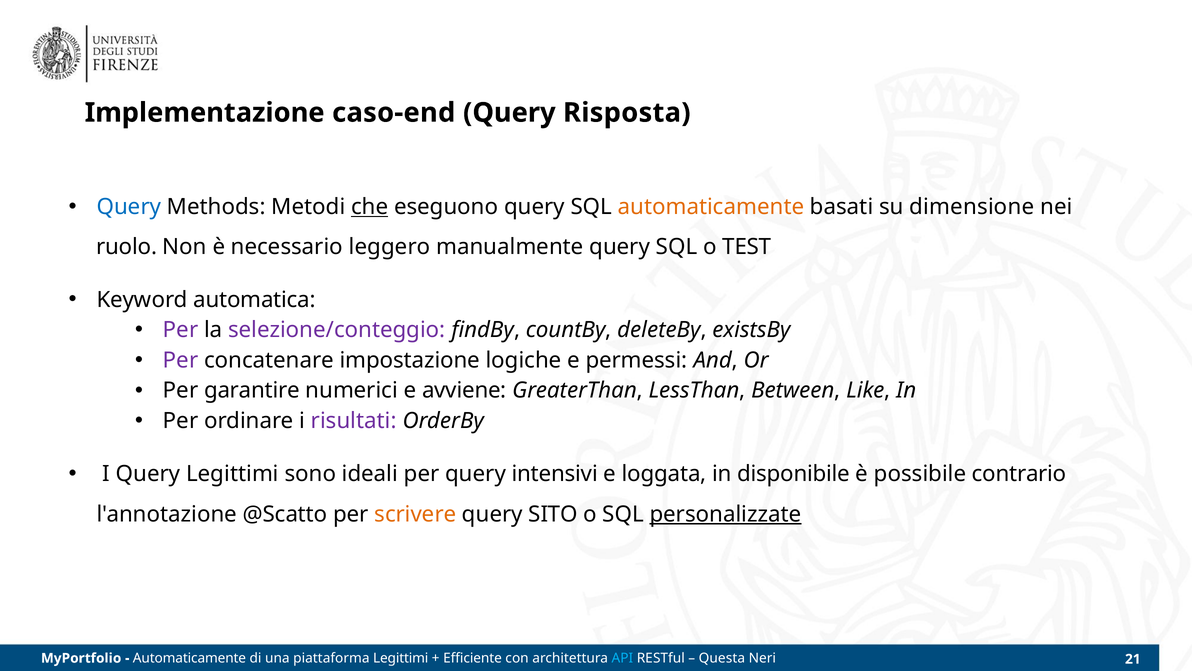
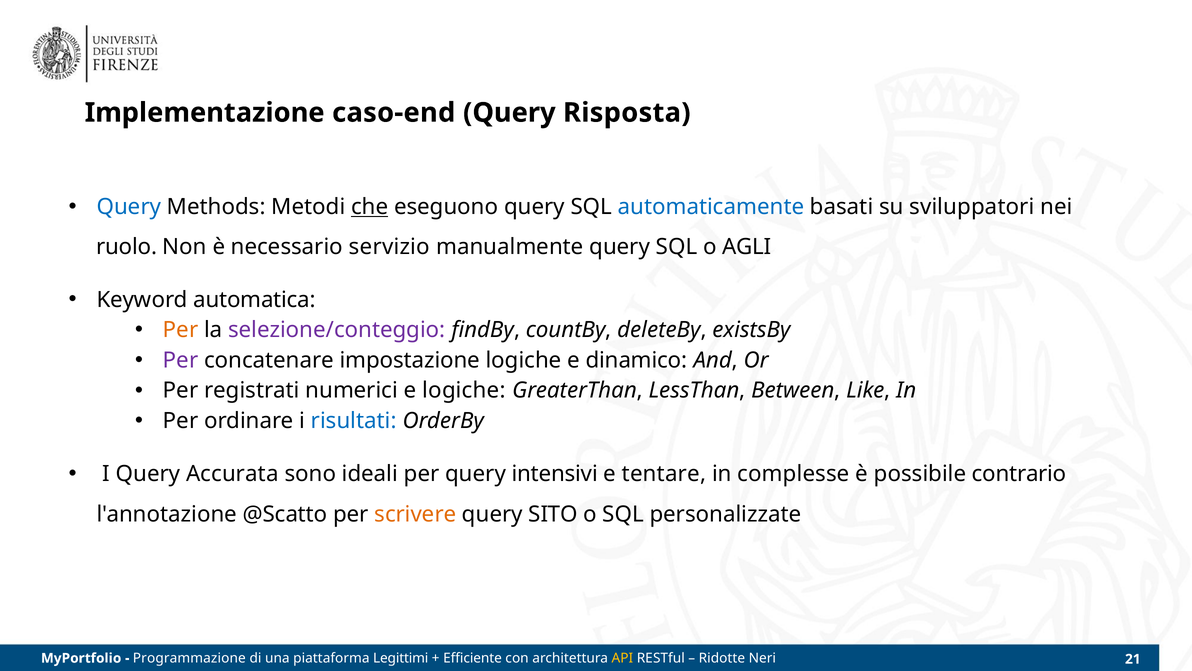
automaticamente at (711, 207) colour: orange -> blue
dimensione: dimensione -> sviluppatori
leggero: leggero -> servizio
TEST: TEST -> AGLI
Per at (181, 330) colour: purple -> orange
permessi: permessi -> dinamico
garantire: garantire -> registrati
e avviene: avviene -> logiche
risultati colour: purple -> blue
Query Legittimi: Legittimi -> Accurata
loggata: loggata -> tentare
disponibile: disponibile -> complesse
personalizzate underline: present -> none
Automaticamente at (189, 658): Automaticamente -> Programmazione
API colour: light blue -> yellow
Questa: Questa -> Ridotte
